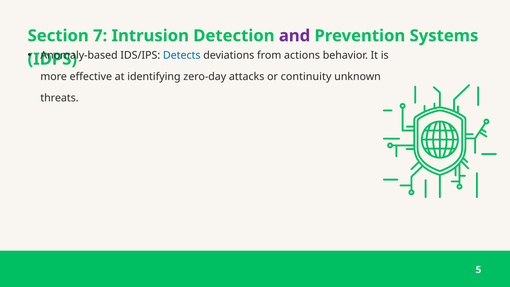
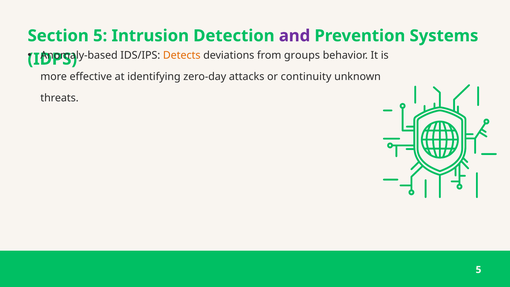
Section 7: 7 -> 5
Detects colour: blue -> orange
actions: actions -> groups
